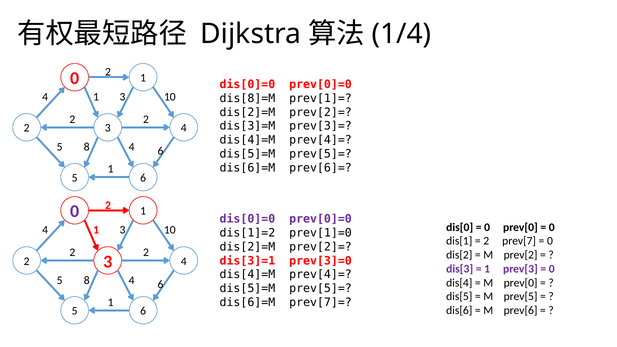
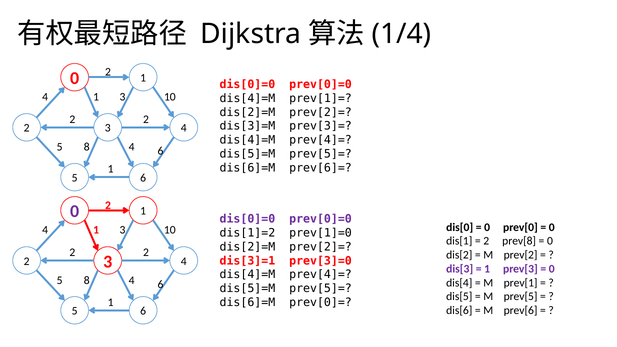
dis[8]=M at (247, 98): dis[8]=M -> dis[4]=M
prev[7: prev[7 -> prev[8
M prev[0: prev[0 -> prev[1
prev[7]=: prev[7]= -> prev[0]=
